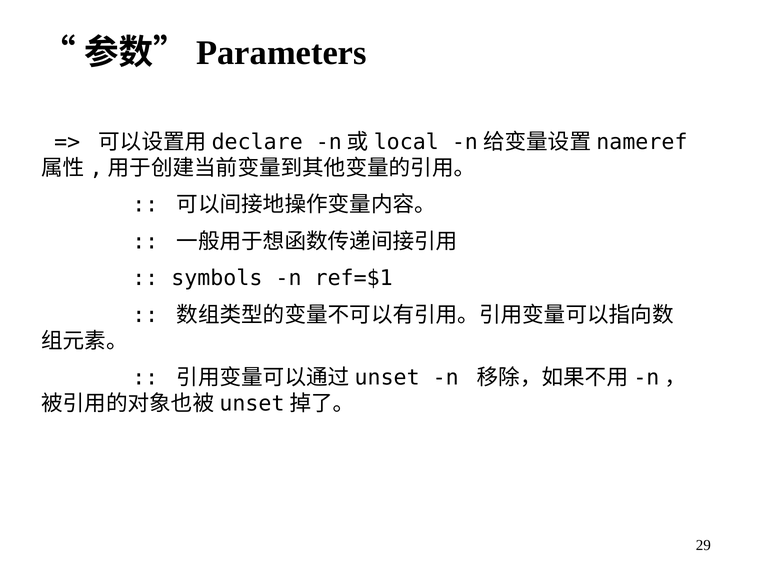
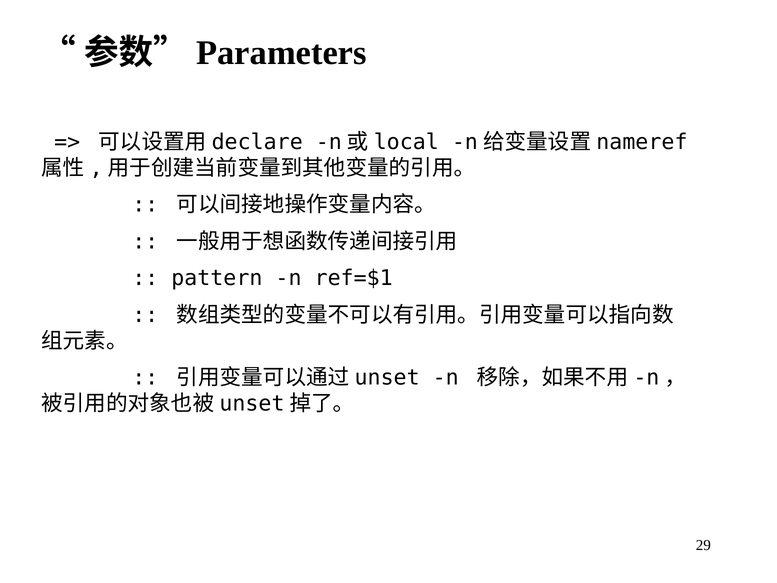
symbols: symbols -> pattern
